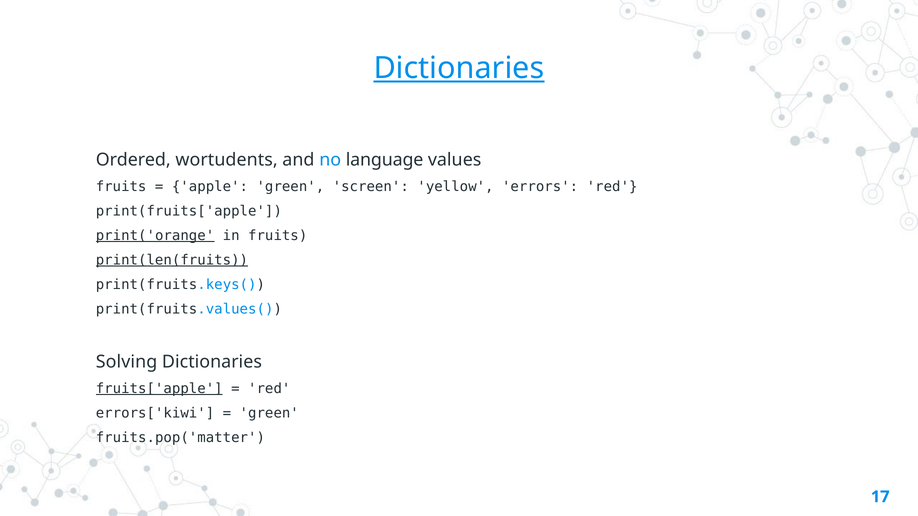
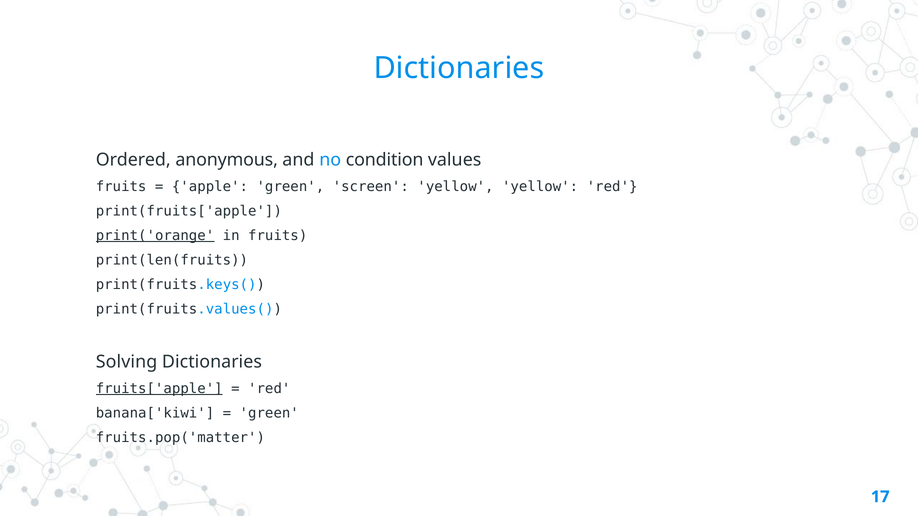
Dictionaries at (459, 68) underline: present -> none
wortudents: wortudents -> anonymous
language: language -> condition
yellow errors: errors -> yellow
print(len(fruits underline: present -> none
errors['kiwi: errors['kiwi -> banana['kiwi
